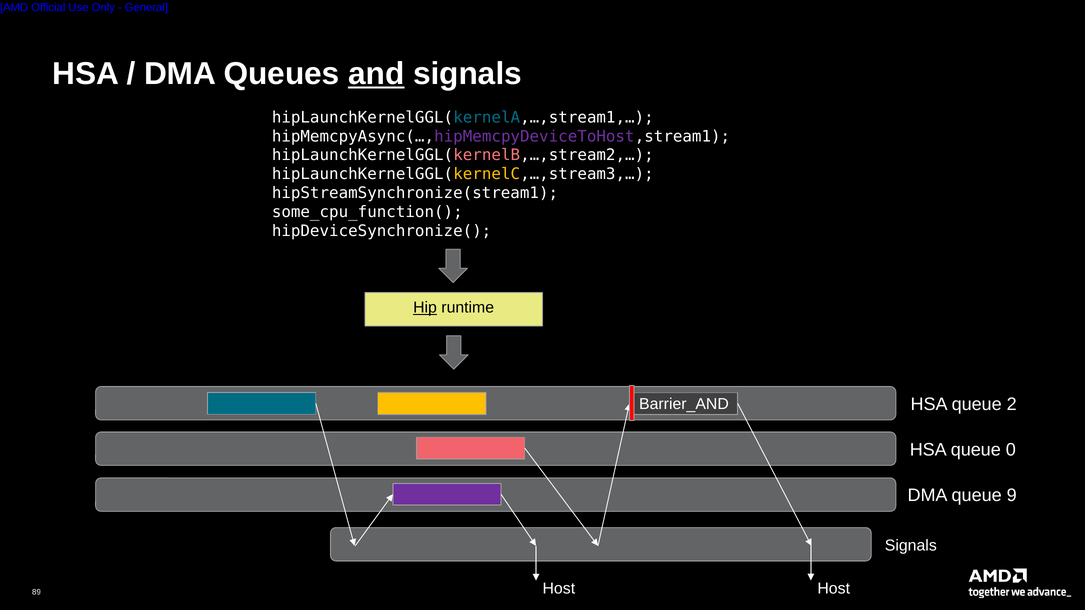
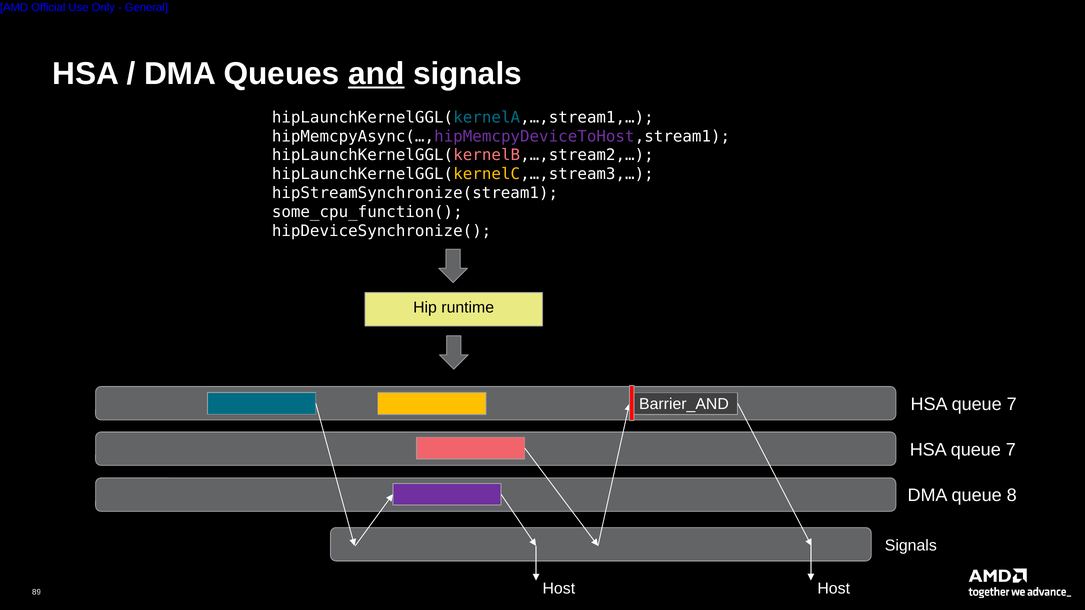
Hip underline: present -> none
2 at (1012, 405): 2 -> 7
0 at (1011, 450): 0 -> 7
9: 9 -> 8
